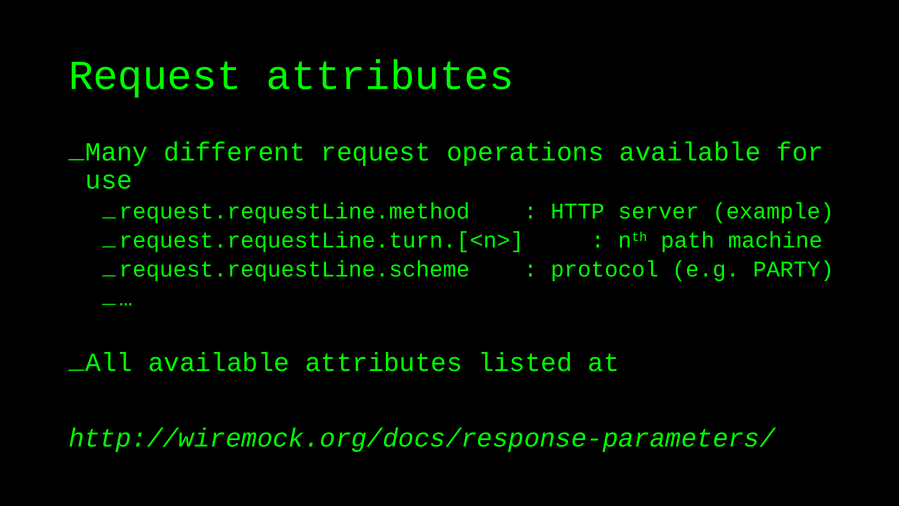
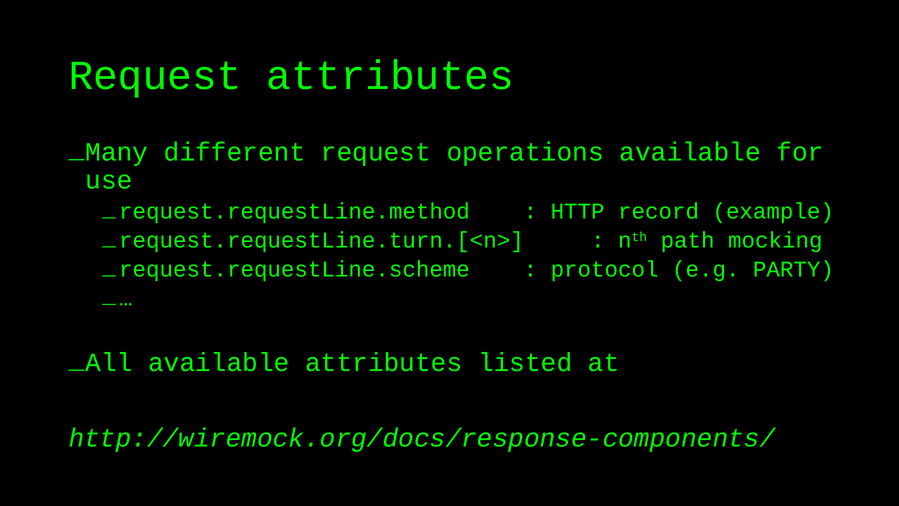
server: server -> record
machine: machine -> mocking
http://wiremock.org/docs/response-parameters/: http://wiremock.org/docs/response-parameters/ -> http://wiremock.org/docs/response-components/
